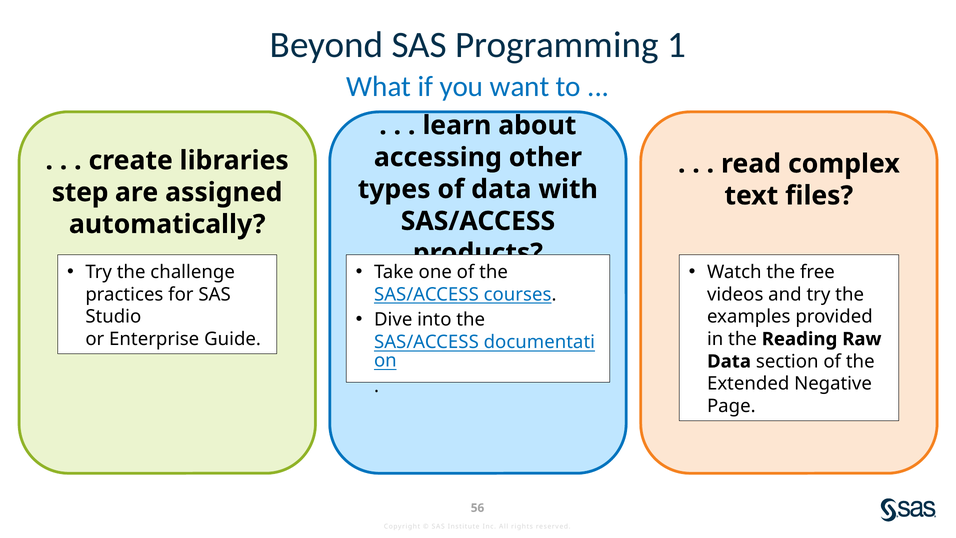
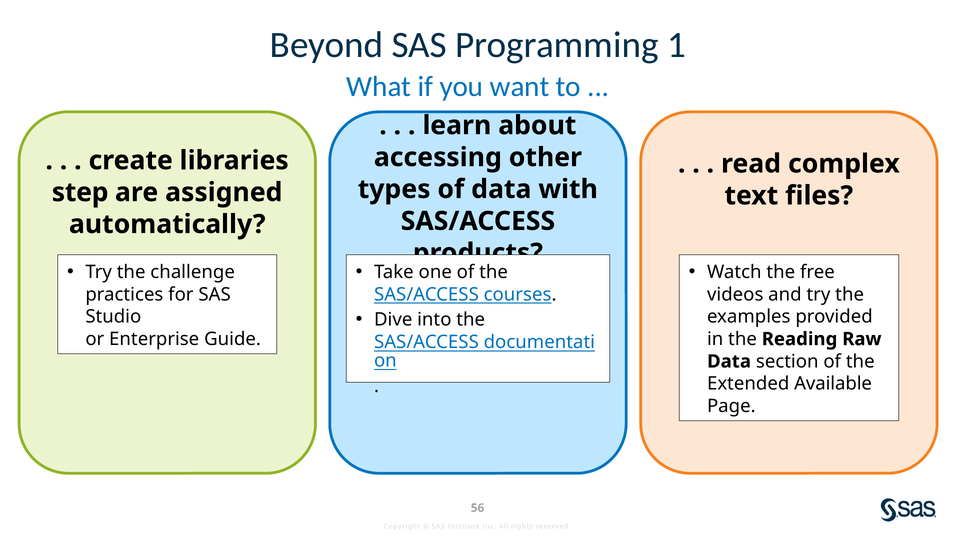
Negative: Negative -> Available
